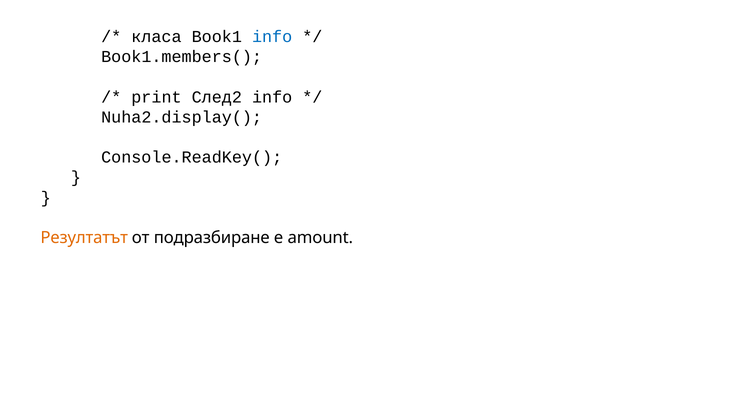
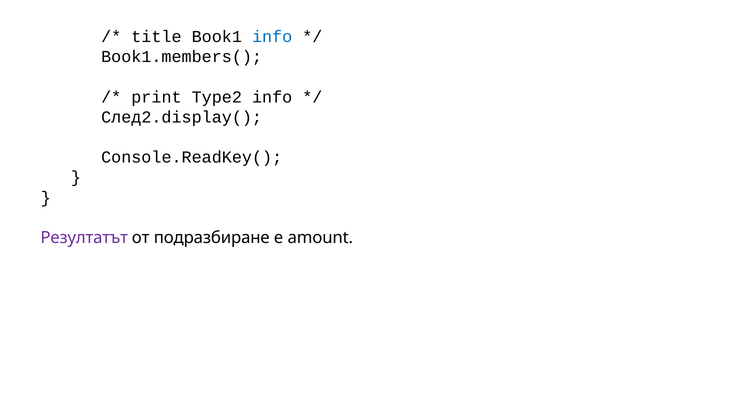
класа: класа -> title
След2: След2 -> Type2
Nuha2.display(: Nuha2.display( -> След2.display(
Резултатът colour: orange -> purple
